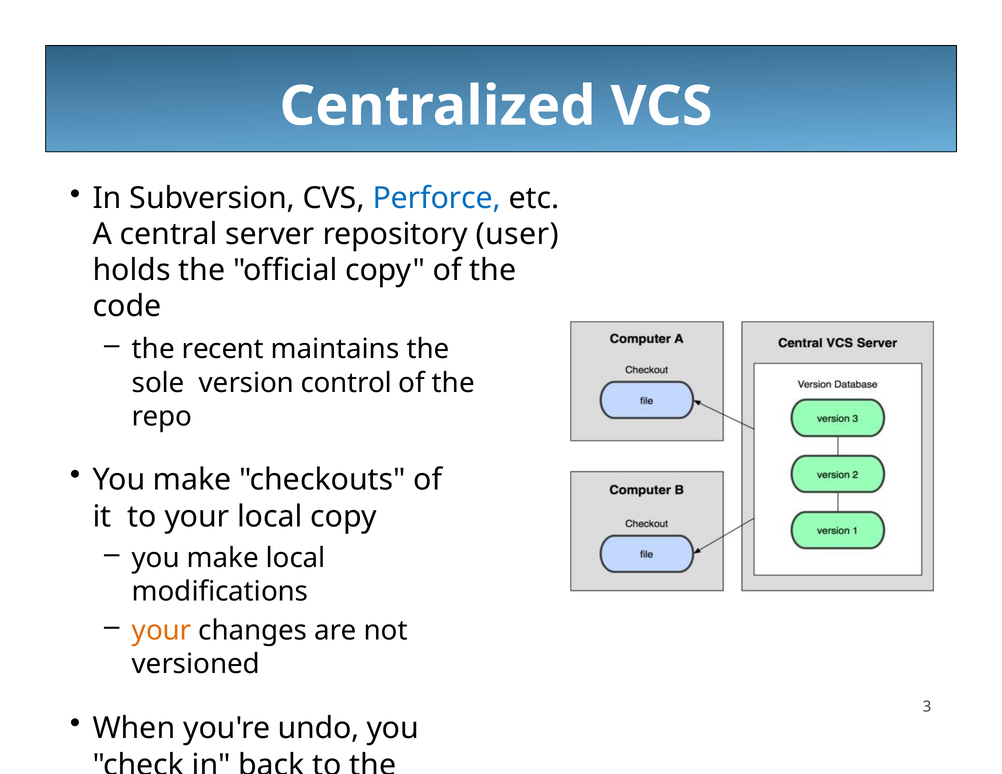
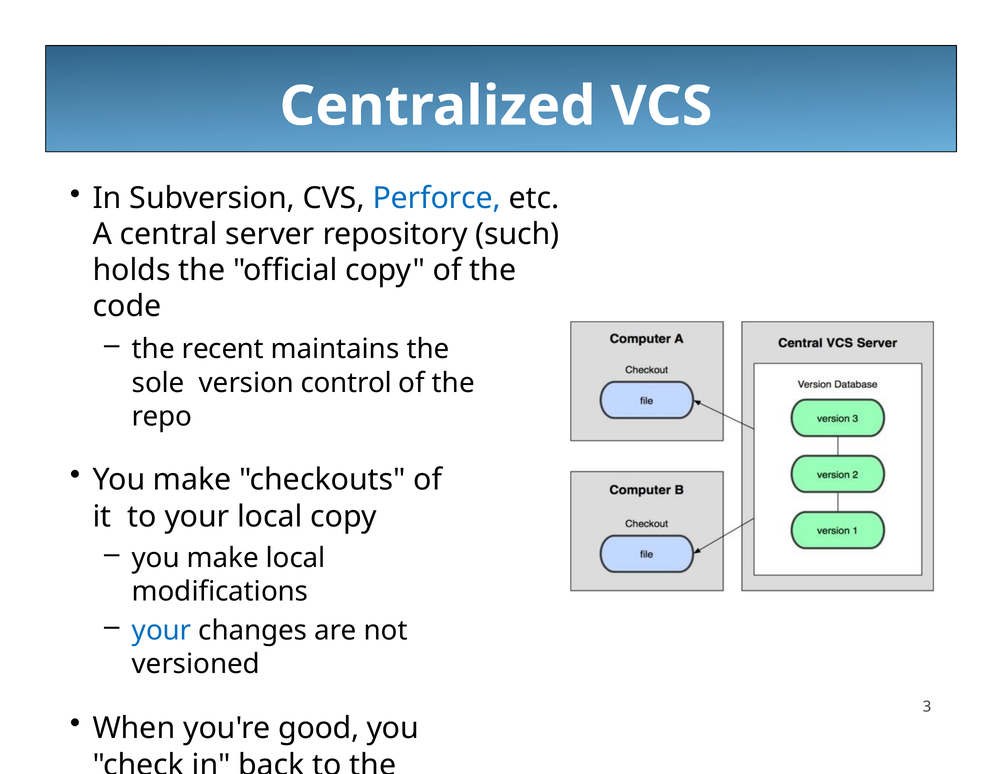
user: user -> such
your at (162, 631) colour: orange -> blue
undo: undo -> good
